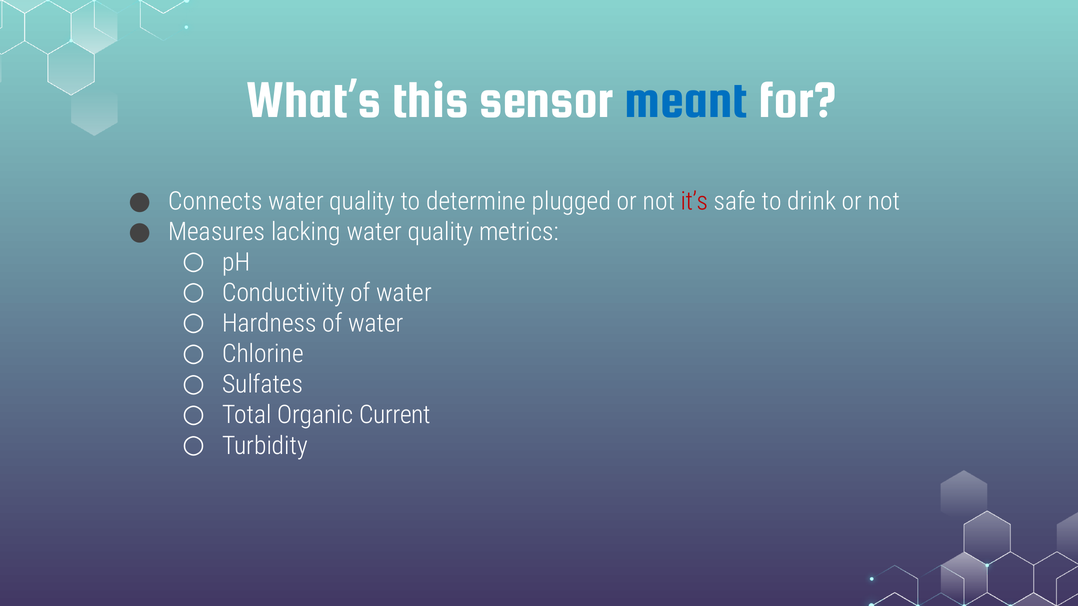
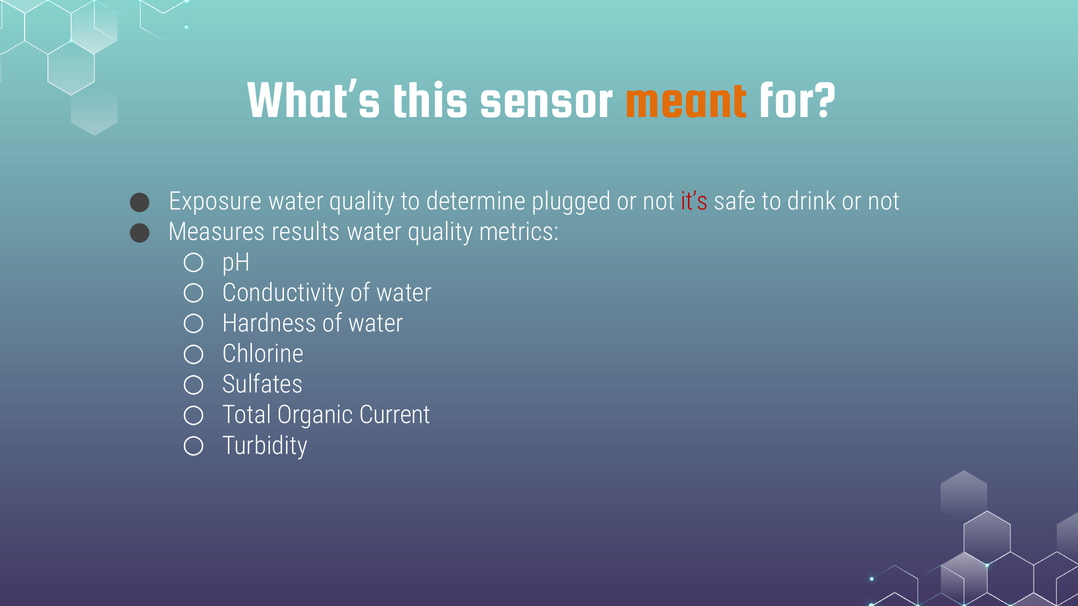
meant colour: blue -> orange
Connects: Connects -> Exposure
lacking: lacking -> results
